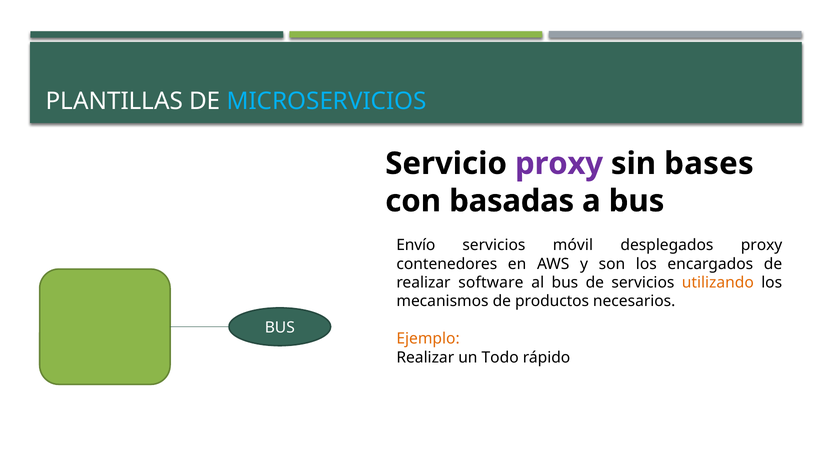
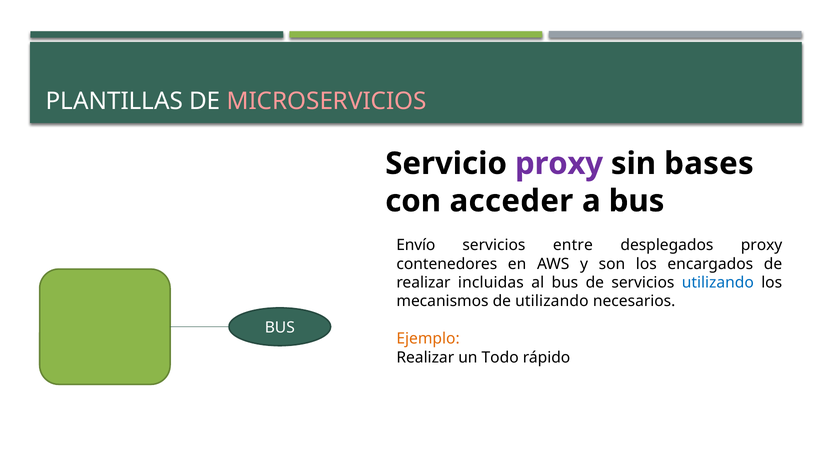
MICROSERVICIOS colour: light blue -> pink
basadas: basadas -> acceder
móvil: móvil -> entre
software: software -> incluidas
utilizando at (718, 283) colour: orange -> blue
de productos: productos -> utilizando
